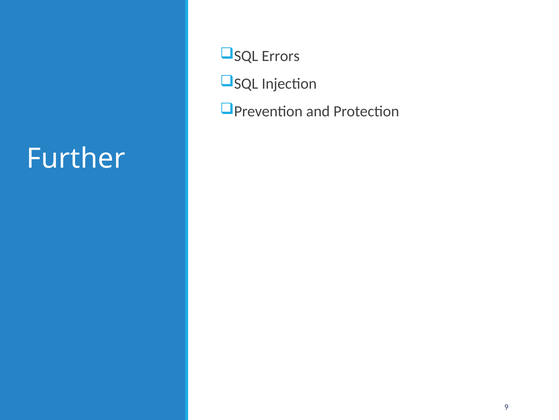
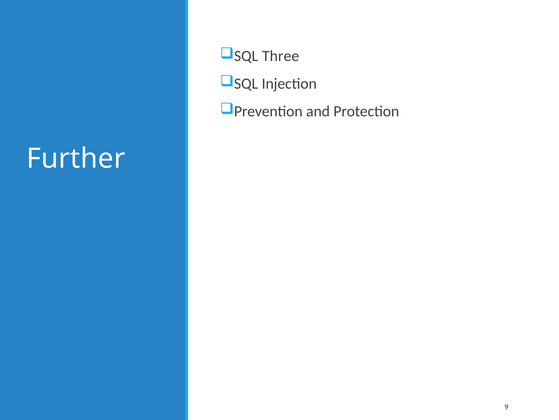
Errors: Errors -> Three
